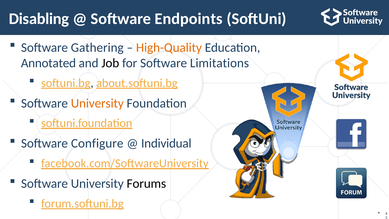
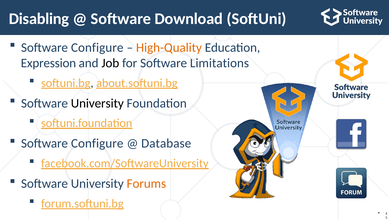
Endpoints: Endpoints -> Download
Gathering at (97, 47): Gathering -> Configure
Annotated: Annotated -> Expression
University at (97, 103) colour: orange -> black
Individual: Individual -> Database
Forums colour: black -> orange
